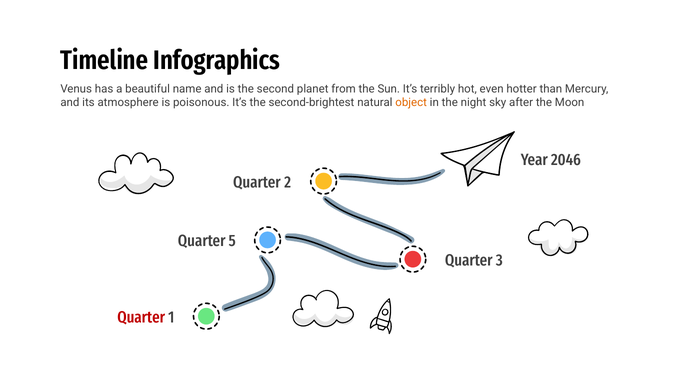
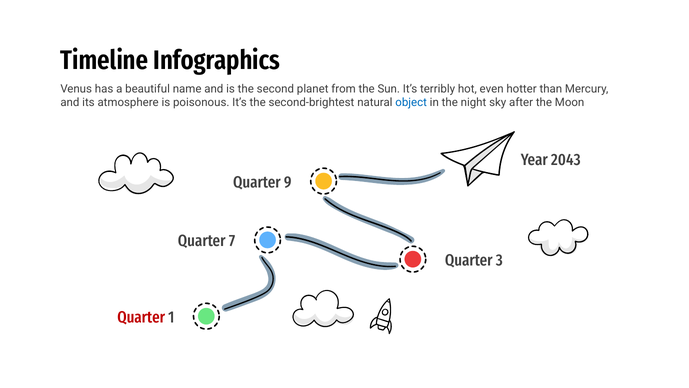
object colour: orange -> blue
2046: 2046 -> 2043
2: 2 -> 9
5: 5 -> 7
